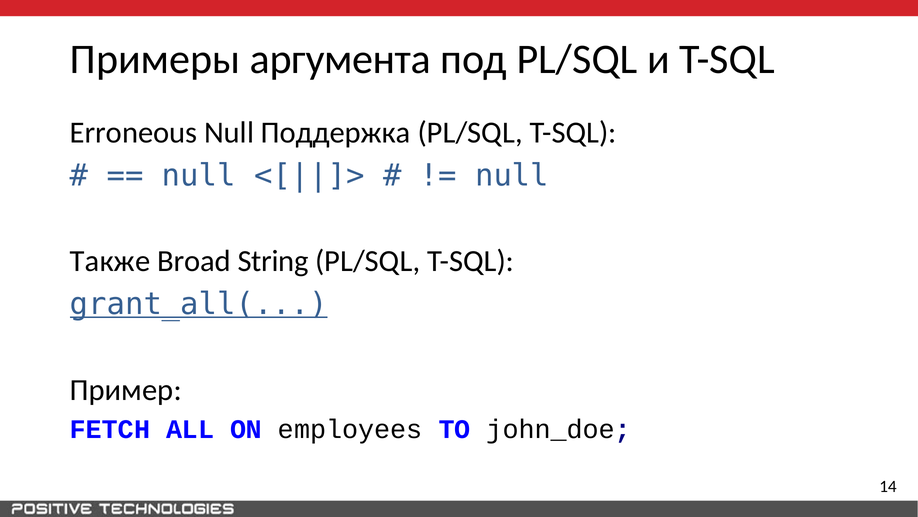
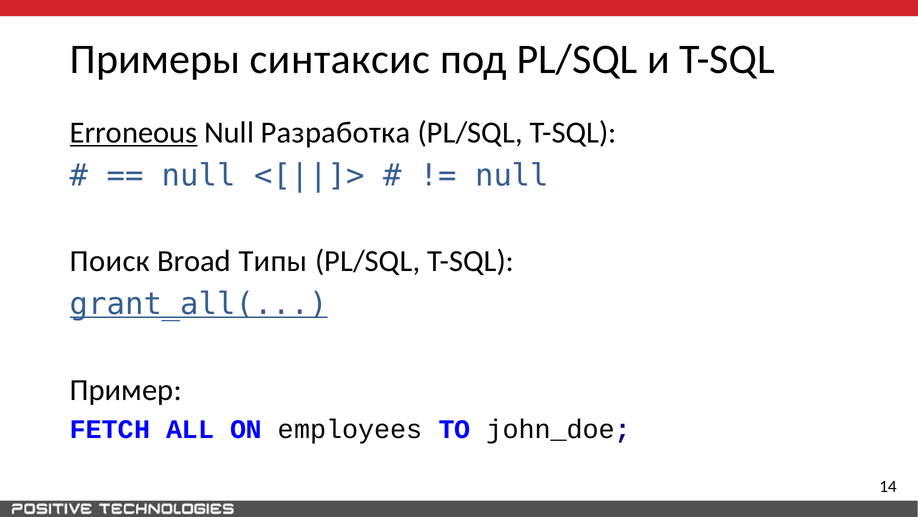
аргумента: аргумента -> синтаксис
Erroneous underline: none -> present
Поддержка: Поддержка -> Разработка
Также: Также -> Поиск
String: String -> Типы
